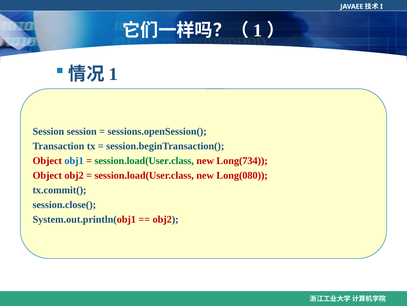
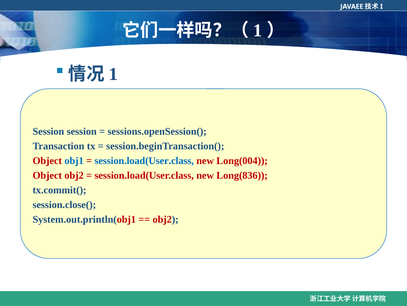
session.load(User.class at (144, 160) colour: green -> blue
Long(734: Long(734 -> Long(004
Long(080: Long(080 -> Long(836
